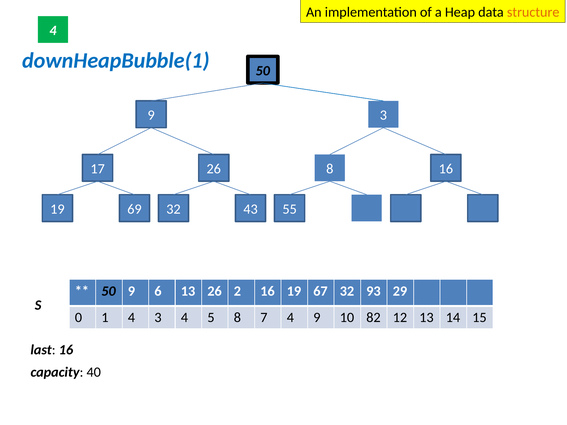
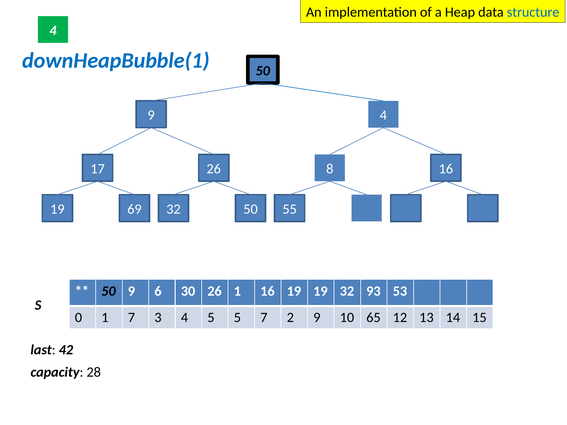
structure colour: orange -> blue
9 3: 3 -> 4
32 43: 43 -> 50
6 13: 13 -> 30
26 2: 2 -> 1
19 67: 67 -> 19
29: 29 -> 53
1 4: 4 -> 7
5 8: 8 -> 5
7 4: 4 -> 2
82: 82 -> 65
last 16: 16 -> 42
40: 40 -> 28
